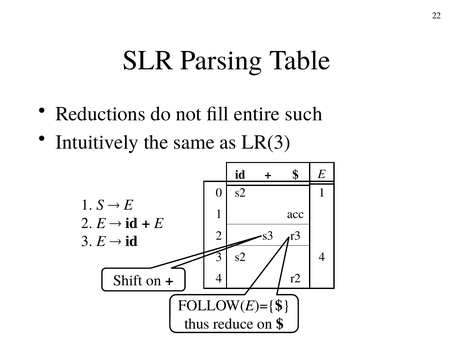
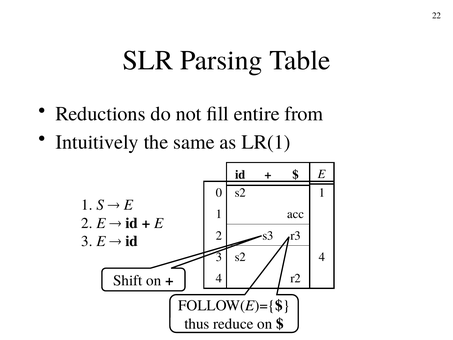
such: such -> from
LR(3: LR(3 -> LR(1
